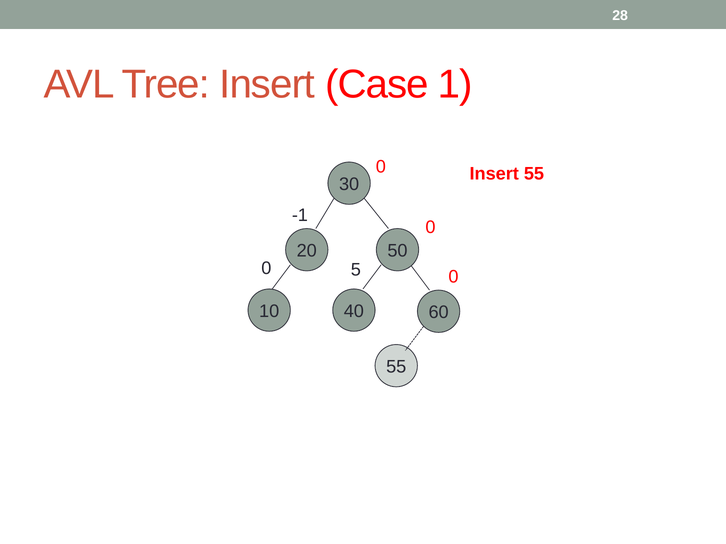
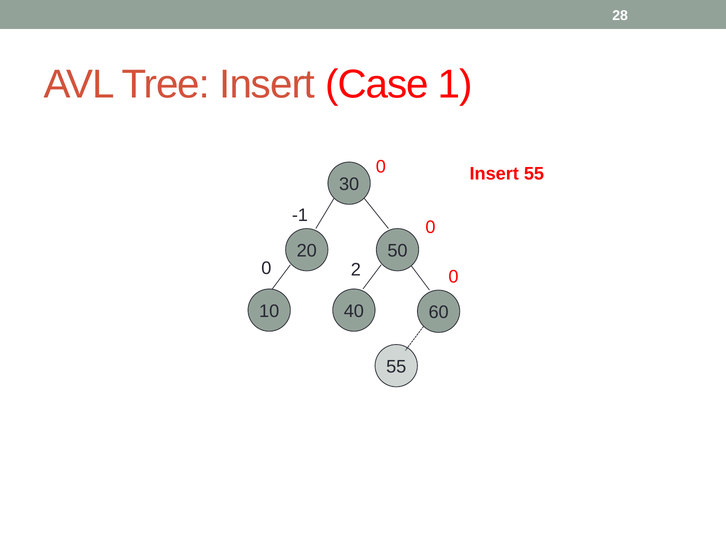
5: 5 -> 2
